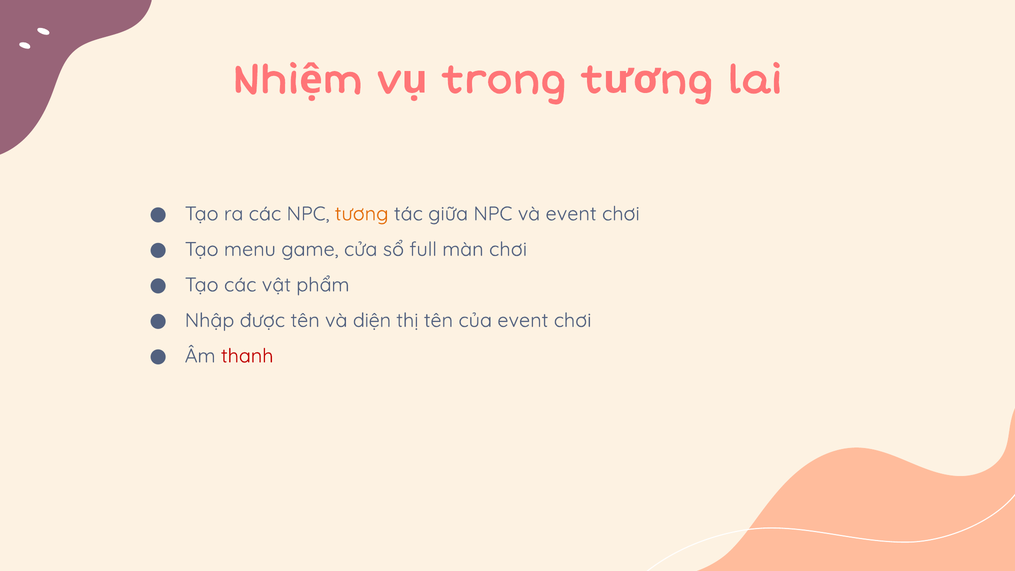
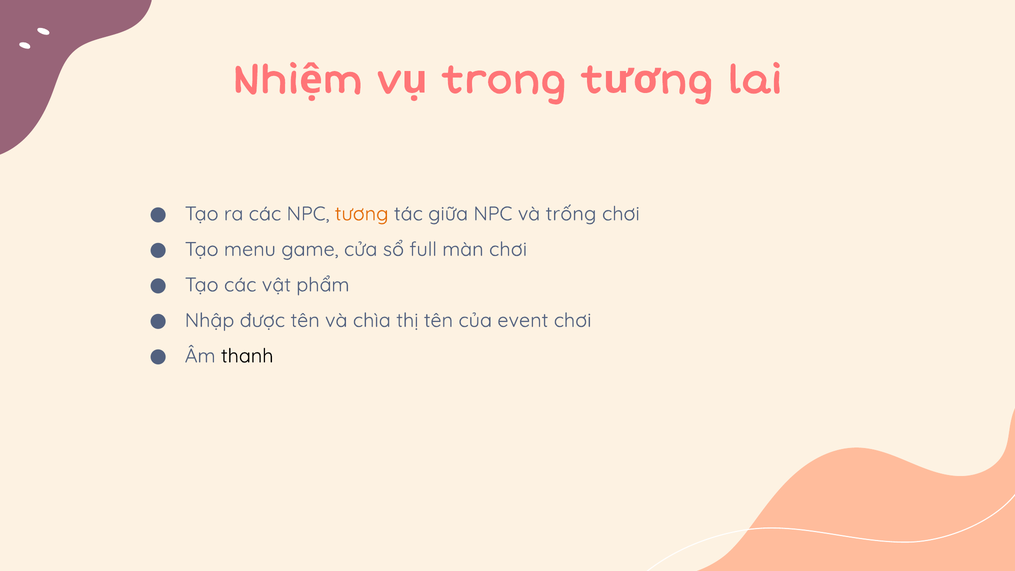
và event: event -> trống
diện: diện -> chìa
thanh colour: red -> black
